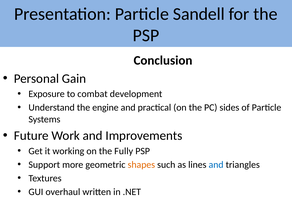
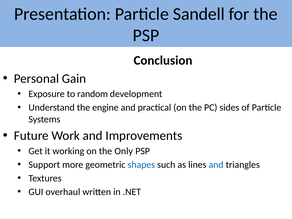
combat: combat -> random
Fully: Fully -> Only
shapes colour: orange -> blue
